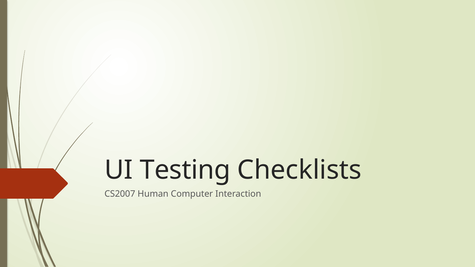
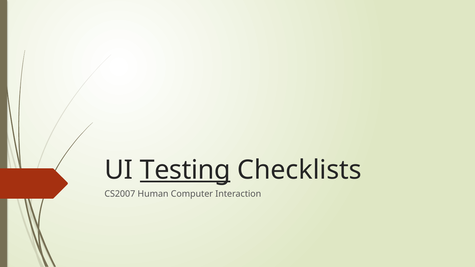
Testing underline: none -> present
